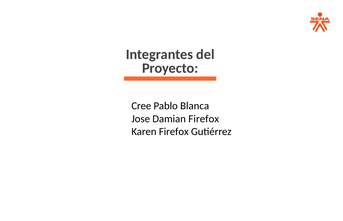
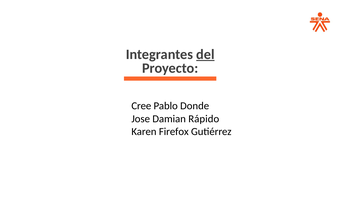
del underline: none -> present
Blanca: Blanca -> Donde
Damian Firefox: Firefox -> Rápido
